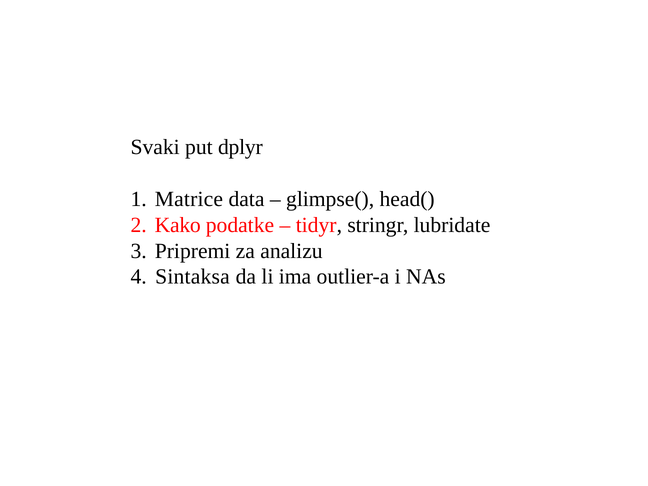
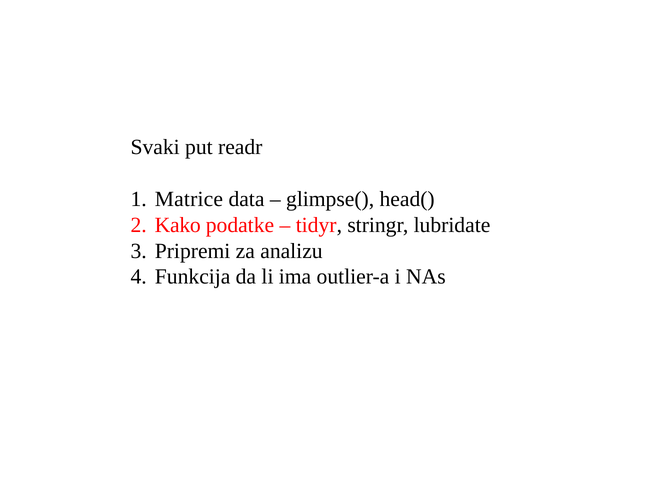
dplyr: dplyr -> readr
Sintaksa: Sintaksa -> Funkcija
